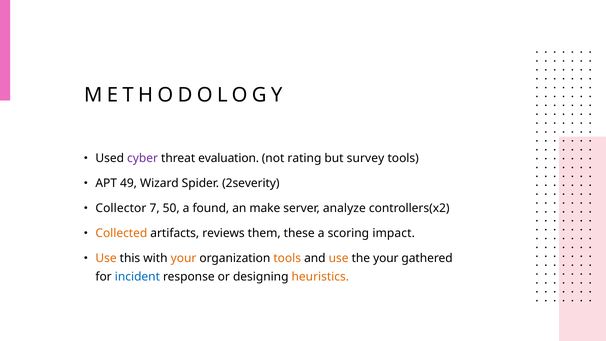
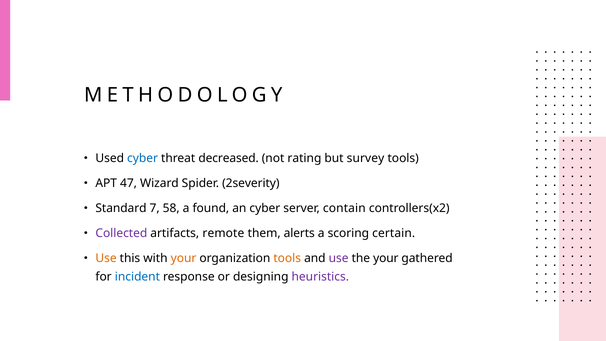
cyber at (143, 158) colour: purple -> blue
evaluation: evaluation -> decreased
49: 49 -> 47
Collector: Collector -> Standard
50: 50 -> 58
an make: make -> cyber
analyze: analyze -> contain
Collected colour: orange -> purple
reviews: reviews -> remote
these: these -> alerts
impact: impact -> certain
use at (339, 258) colour: orange -> purple
heuristics colour: orange -> purple
